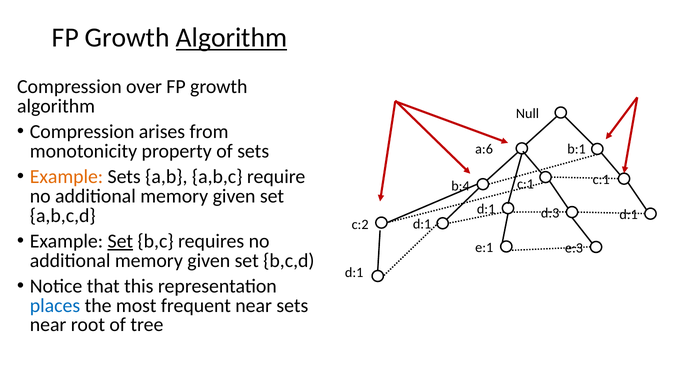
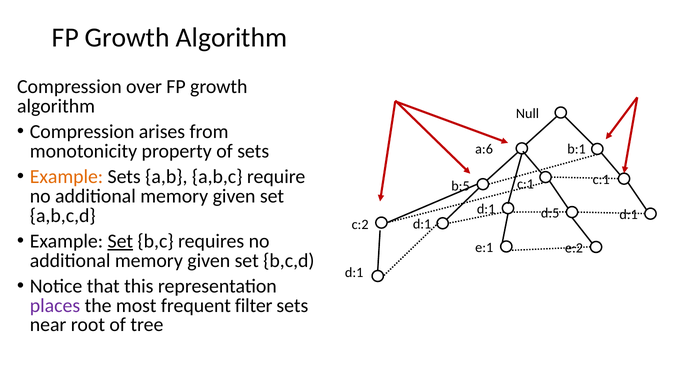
Algorithm at (231, 38) underline: present -> none
b:4: b:4 -> b:5
d:3: d:3 -> d:5
e:3: e:3 -> e:2
places colour: blue -> purple
frequent near: near -> filter
